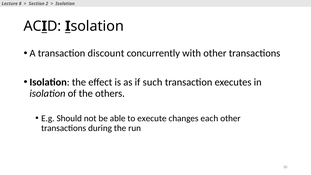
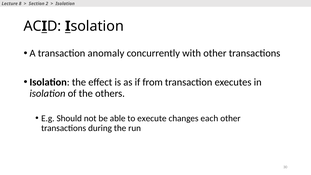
discount: discount -> anomaly
such: such -> from
